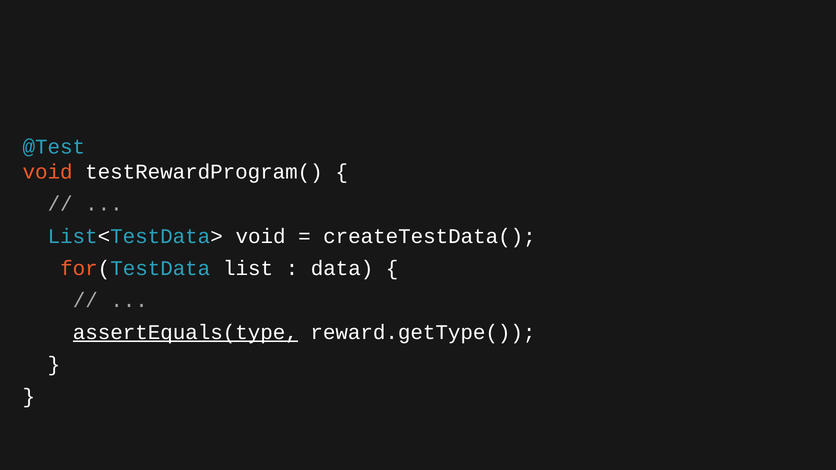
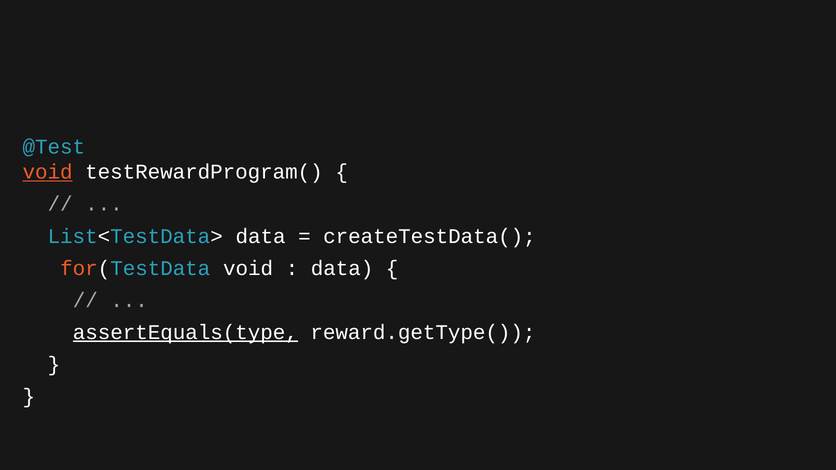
void at (48, 172) underline: none -> present
List<TestData> void: void -> data
for(TestData list: list -> void
